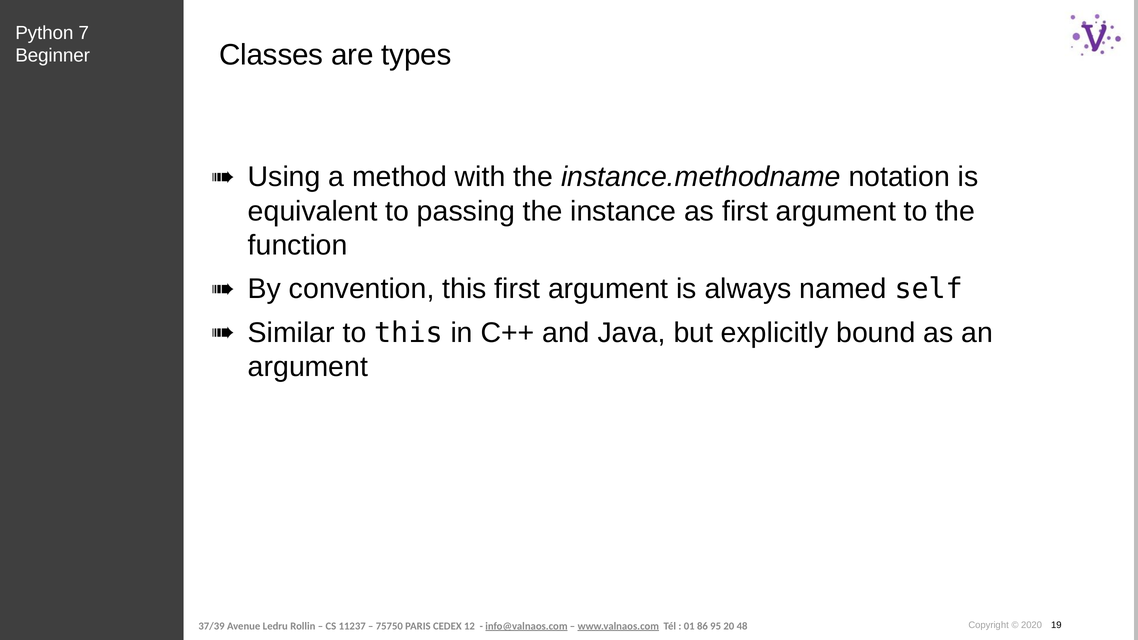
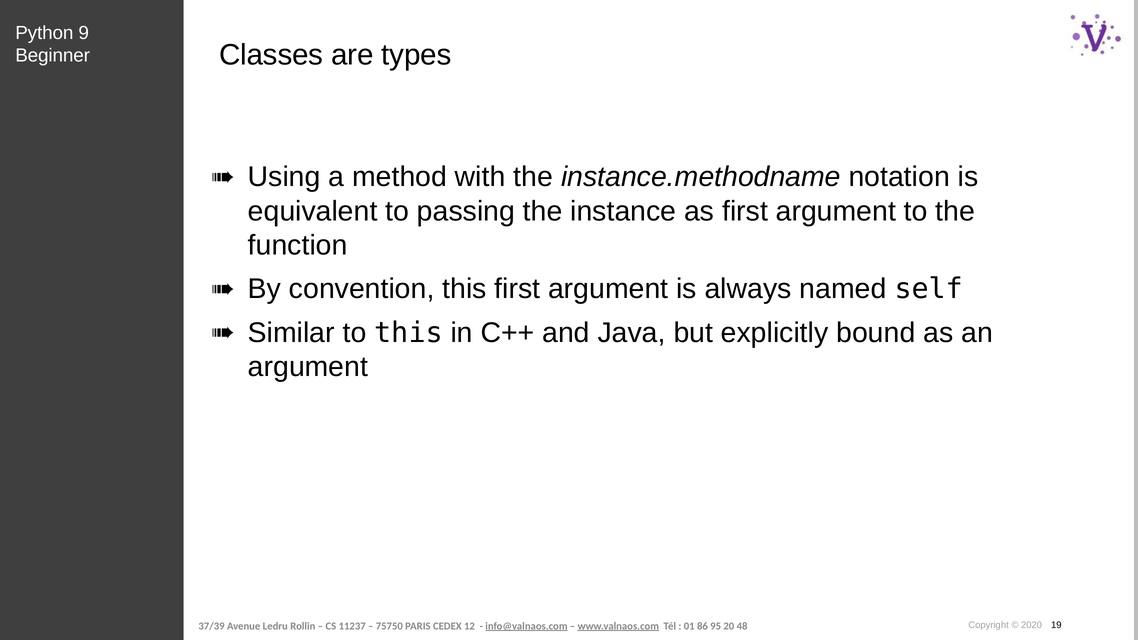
7: 7 -> 9
